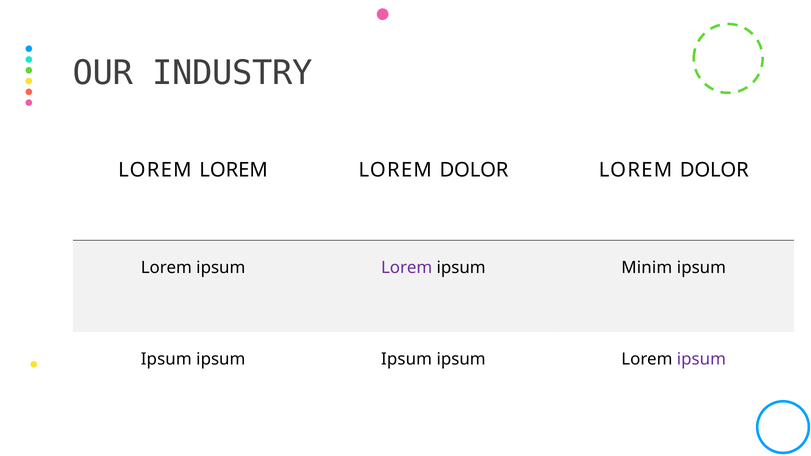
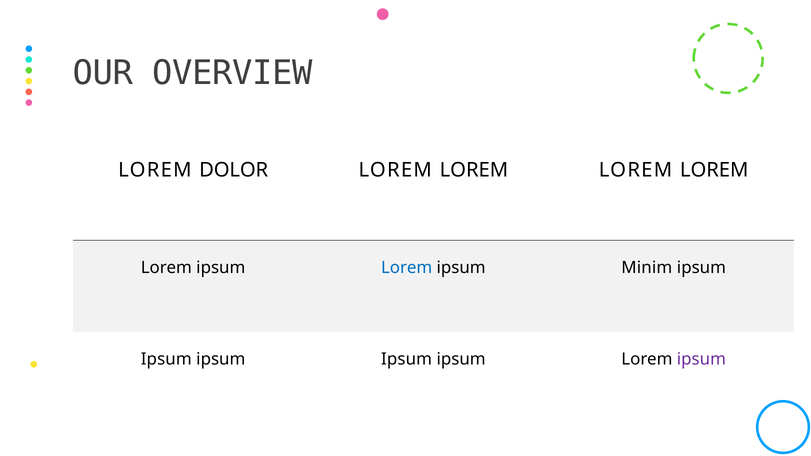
INDUSTRY: INDUSTRY -> OVERVIEW
LOREM at (234, 170): LOREM -> DOLOR
DOLOR at (474, 170): DOLOR -> LOREM
DOLOR at (714, 170): DOLOR -> LOREM
Lorem at (407, 268) colour: purple -> blue
